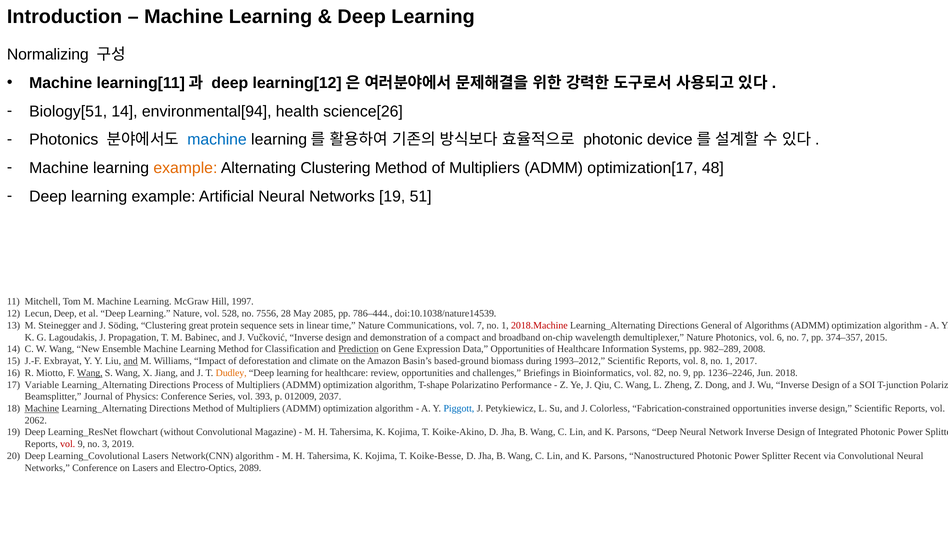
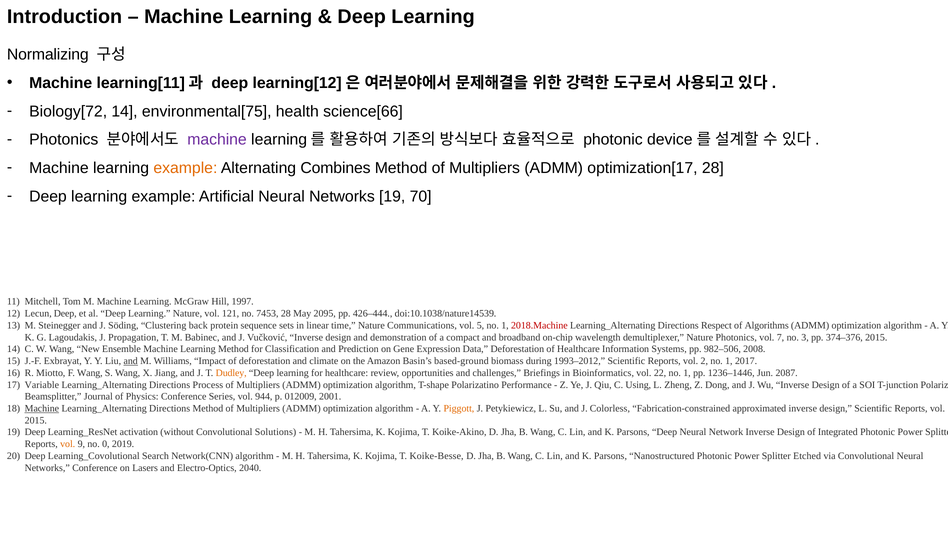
Biology[51: Biology[51 -> Biology[72
environmental[94: environmental[94 -> environmental[75
science[26: science[26 -> science[66
machine at (217, 140) colour: blue -> purple
Alternating Clustering: Clustering -> Combines
optimization[17 48: 48 -> 28
51: 51 -> 70
528: 528 -> 121
7556: 7556 -> 7453
2085: 2085 -> 2095
786–444: 786–444 -> 426–444
great: great -> back
Communications vol 7: 7 -> 5
General: General -> Respect
Photonics vol 6: 6 -> 7
no 7: 7 -> 3
374–357: 374–357 -> 374–376
Prediction underline: present -> none
Data Opportunities: Opportunities -> Deforestation
982–289: 982–289 -> 982–506
8: 8 -> 2
Wang at (90, 373) underline: present -> none
82: 82 -> 22
9 at (687, 373): 9 -> 1
1236–2246: 1236–2246 -> 1236–1446
2018: 2018 -> 2087
C Wang: Wang -> Using
393: 393 -> 944
2037: 2037 -> 2001
Piggott at (459, 409) colour: blue -> orange
Fabrication-constrained opportunities: opportunities -> approximated
2062 at (36, 421): 2062 -> 2015
flowchart: flowchart -> activation
Magazine: Magazine -> Solutions
vol at (68, 444) colour: red -> orange
3: 3 -> 0
Learning_Covolutional Lasers: Lasers -> Search
Recent: Recent -> Etched
2089: 2089 -> 2040
